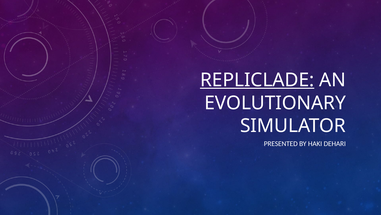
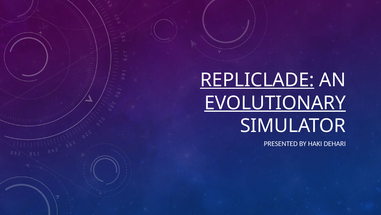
EVOLUTIONARY underline: none -> present
